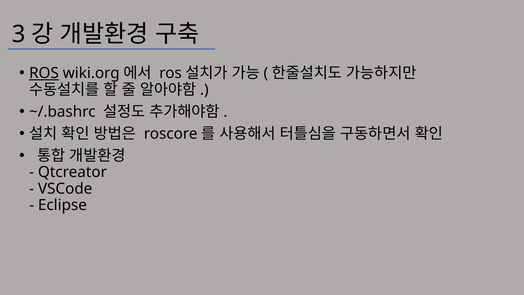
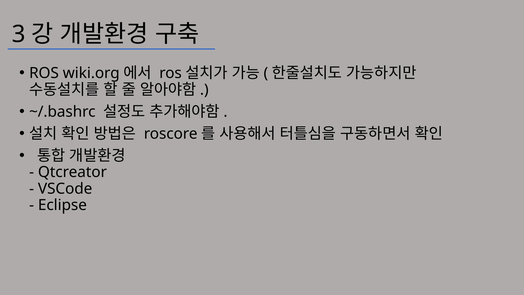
ROS at (44, 73) underline: present -> none
